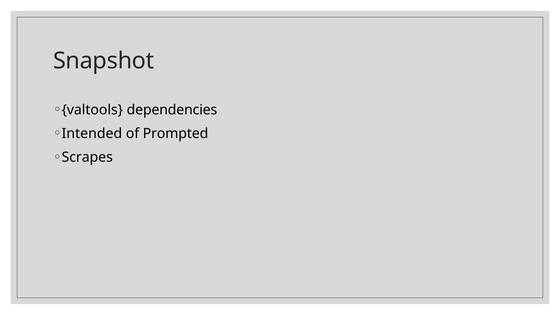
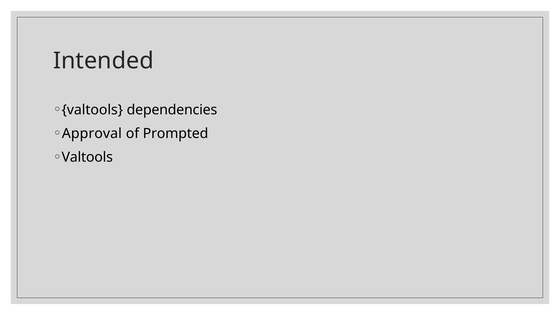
Snapshot: Snapshot -> Intended
Intended: Intended -> Approval
Scrapes at (87, 157): Scrapes -> Valtools
